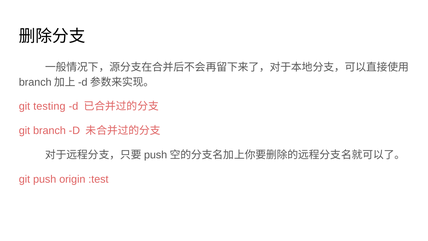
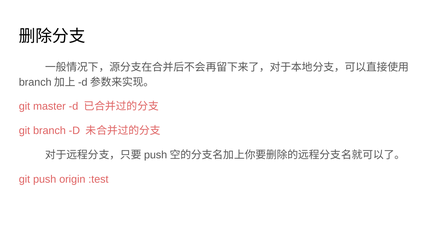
testing: testing -> master
